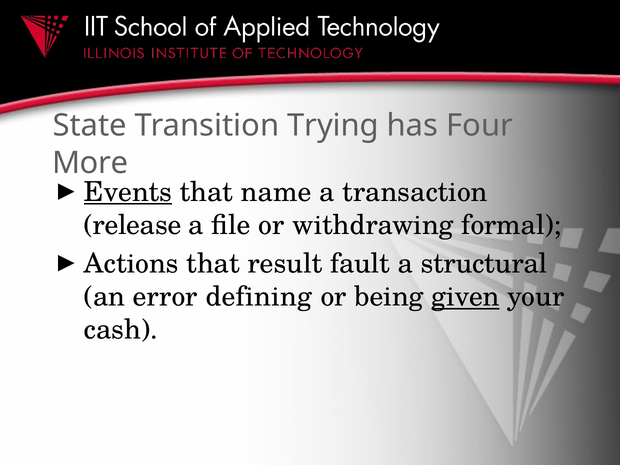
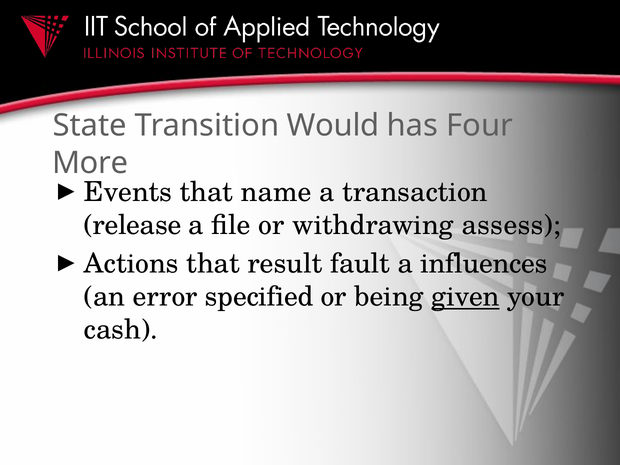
Trying: Trying -> Would
Events underline: present -> none
formal: formal -> assess
structural: structural -> influences
defining: defining -> specified
